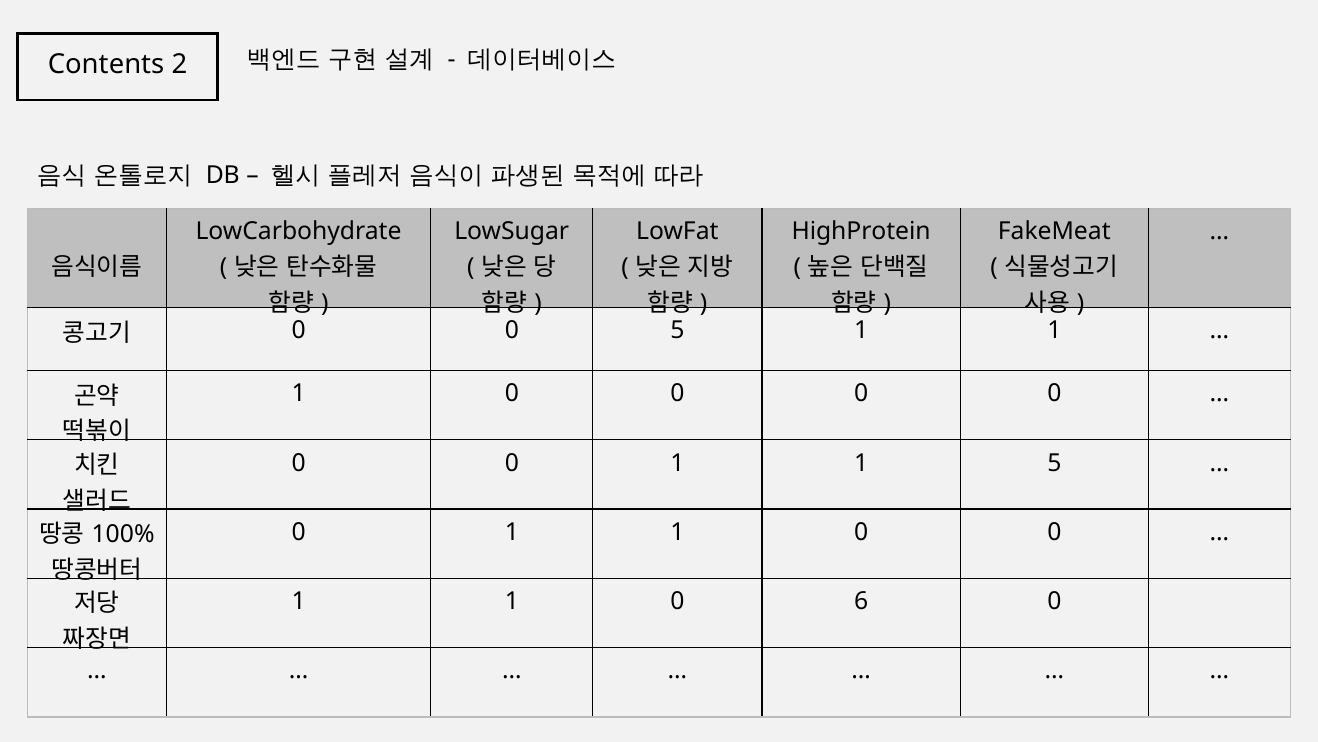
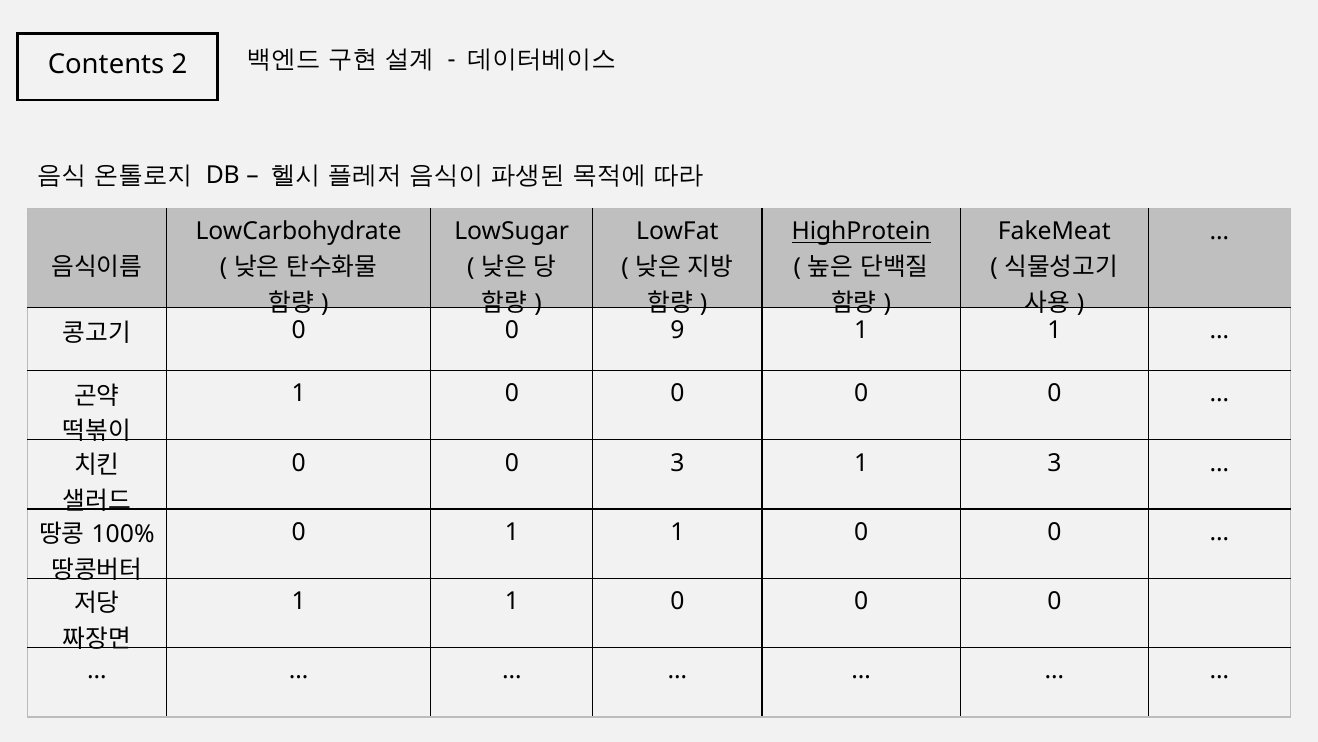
HighProtein underline: none -> present
0 5: 5 -> 9
0 0 1: 1 -> 3
1 5: 5 -> 3
6 at (861, 601): 6 -> 0
